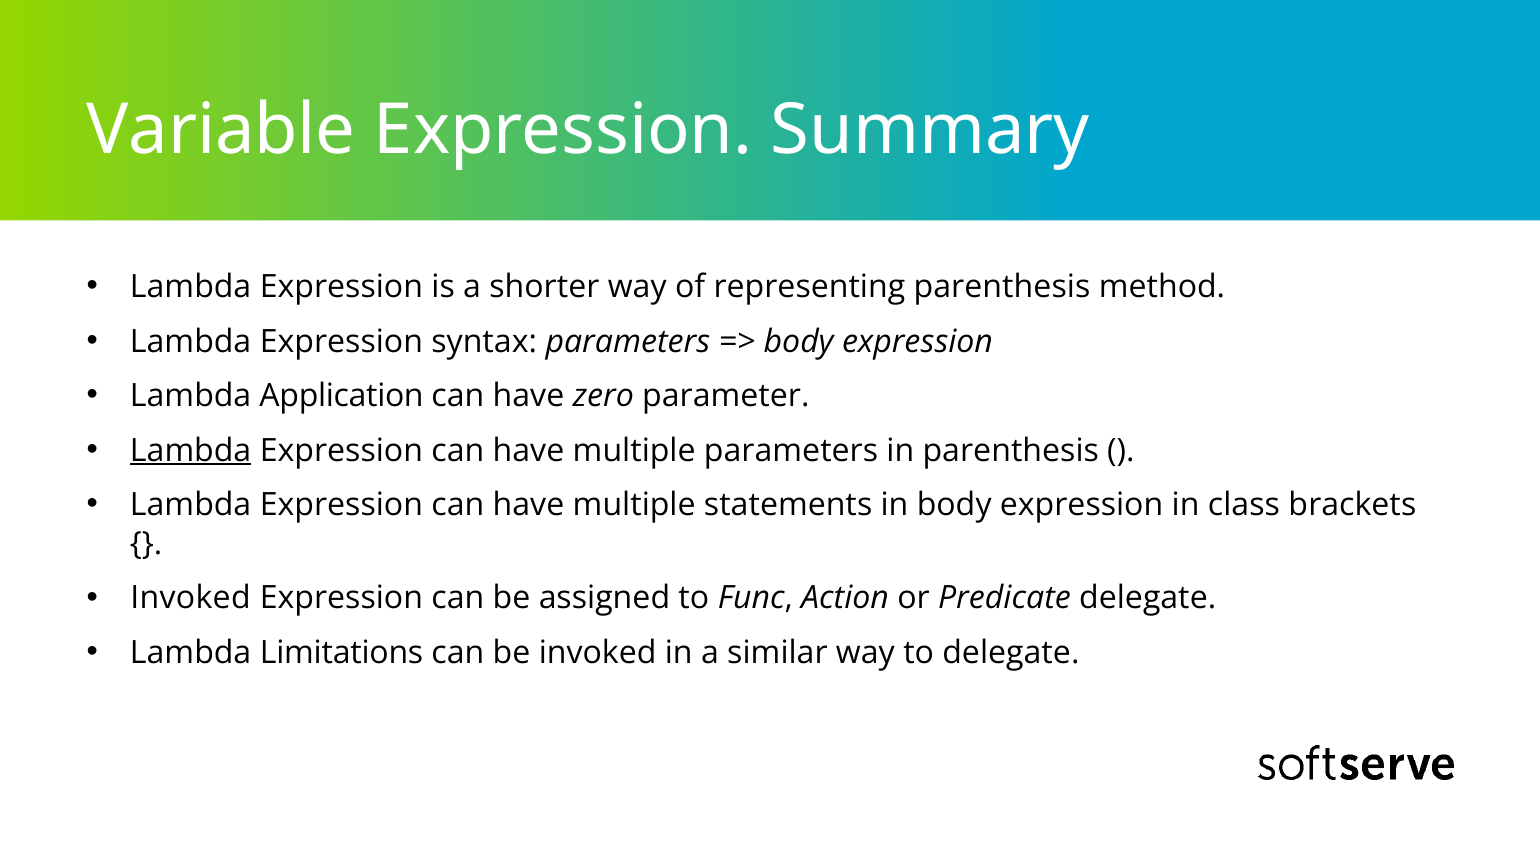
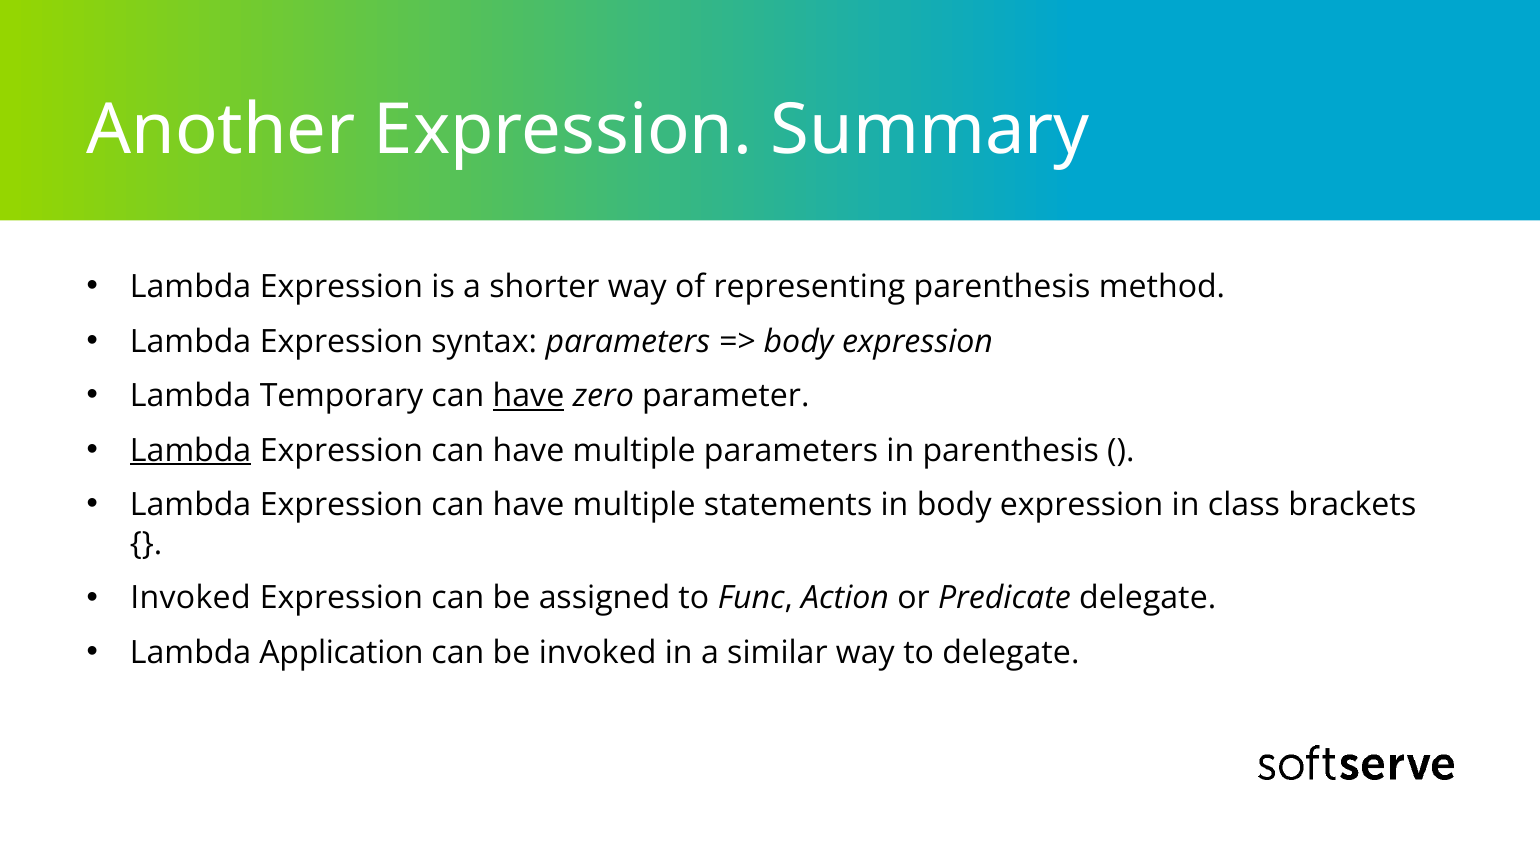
Variable: Variable -> Another
Application: Application -> Temporary
have at (528, 396) underline: none -> present
Limitations: Limitations -> Application
